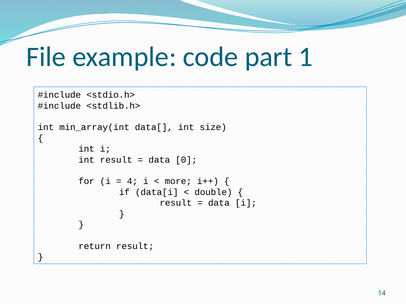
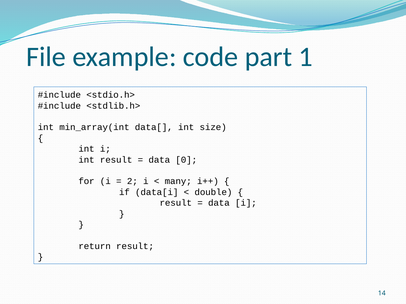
4: 4 -> 2
more: more -> many
